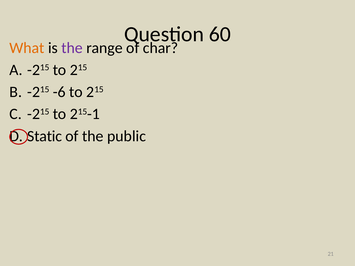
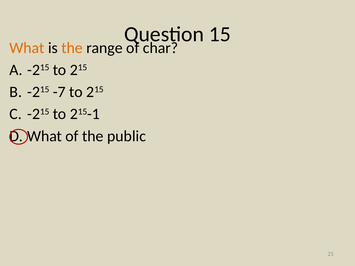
60: 60 -> 15
the at (72, 48) colour: purple -> orange
-6: -6 -> -7
Static at (45, 136): Static -> What
